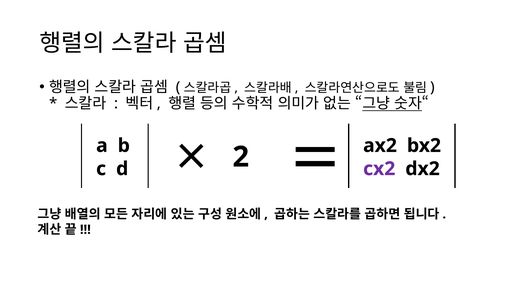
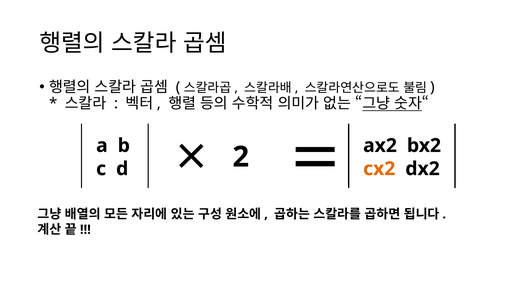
cx2 colour: purple -> orange
